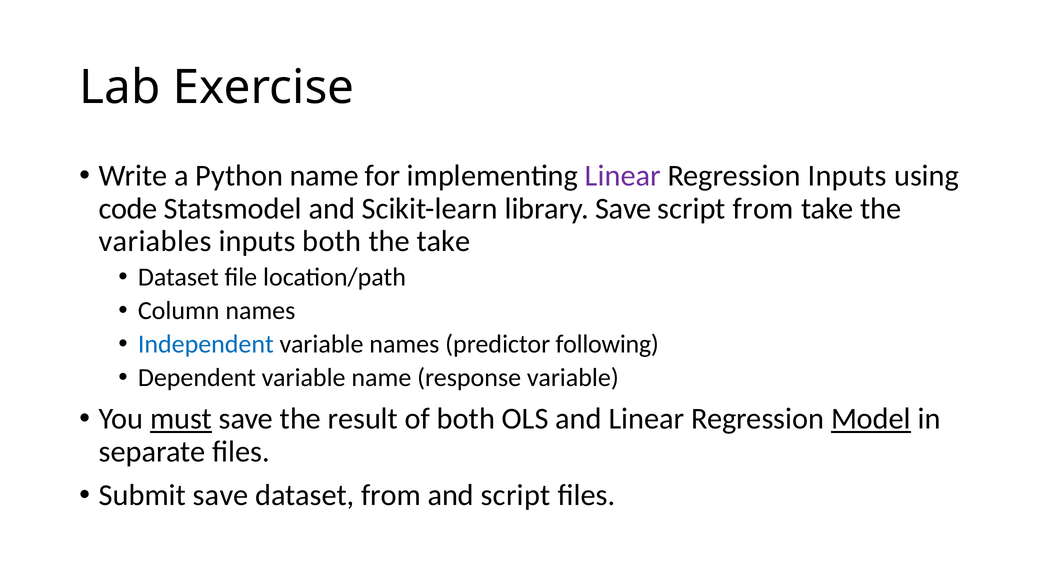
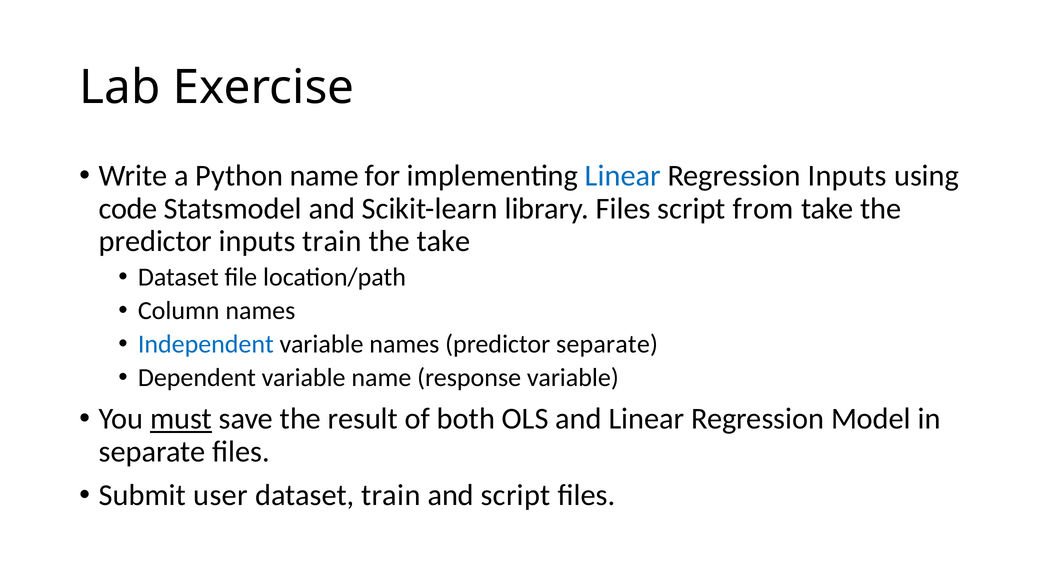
Linear at (623, 176) colour: purple -> blue
library Save: Save -> Files
variables at (155, 242): variables -> predictor
inputs both: both -> train
predictor following: following -> separate
Model underline: present -> none
Submit save: save -> user
dataset from: from -> train
